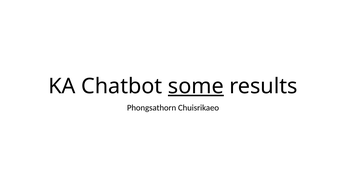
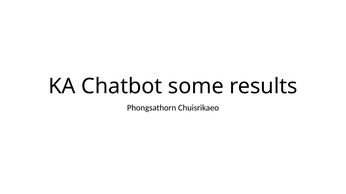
some underline: present -> none
